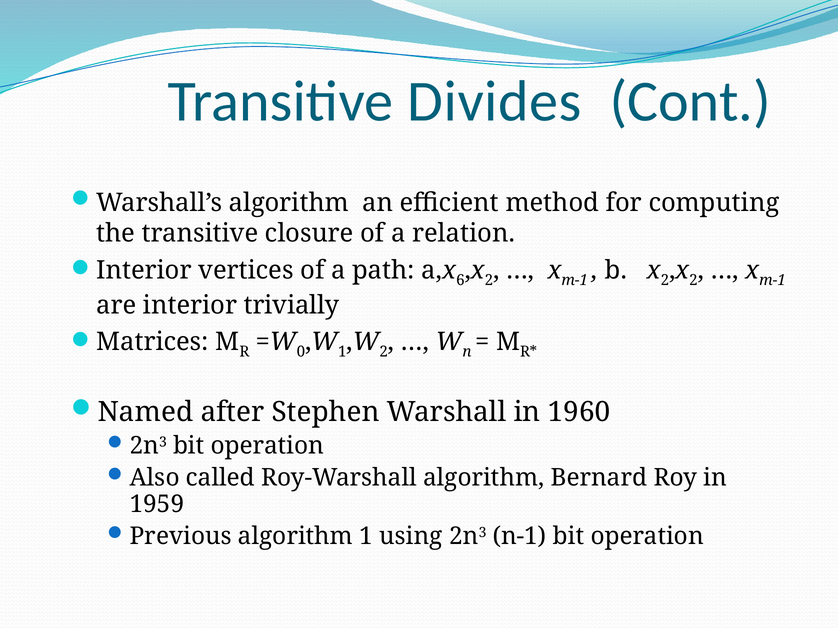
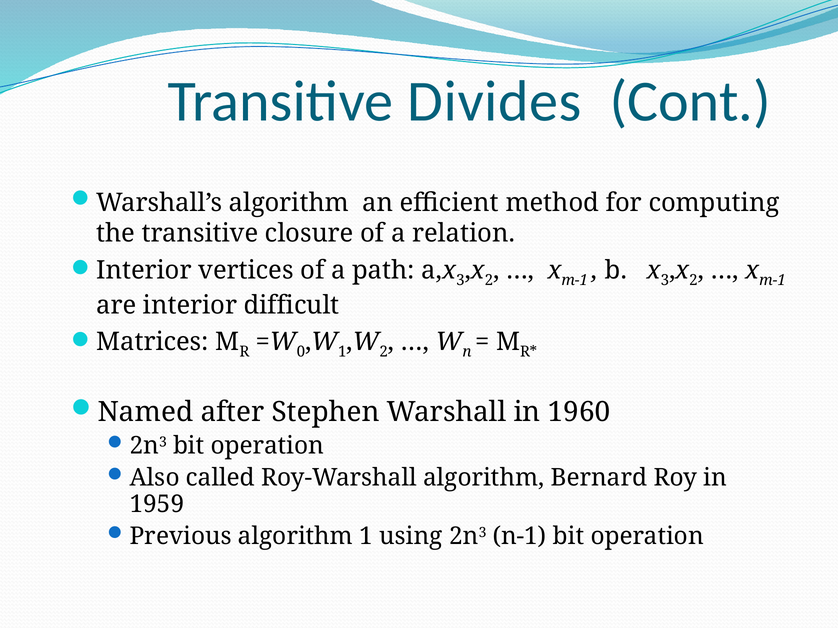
6 at (460, 280): 6 -> 3
2 at (665, 280): 2 -> 3
trivially: trivially -> difficult
